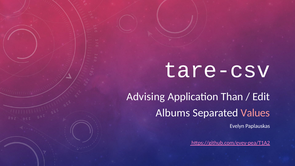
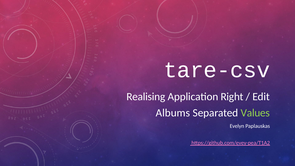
Advising: Advising -> Realising
Than: Than -> Right
Values colour: pink -> light green
